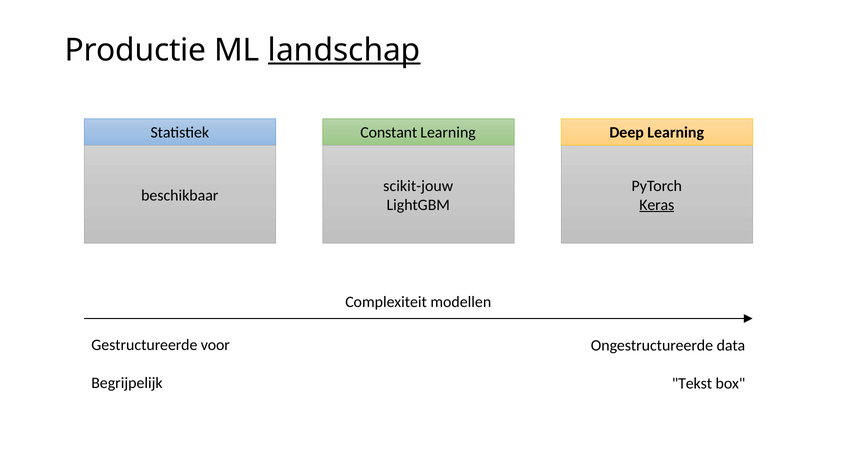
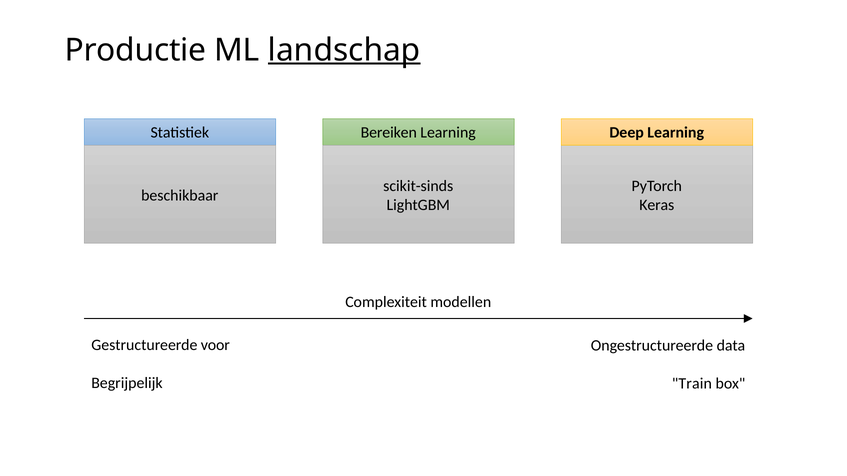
Constant: Constant -> Bereiken
scikit-jouw: scikit-jouw -> scikit-sinds
Keras underline: present -> none
Tekst: Tekst -> Train
